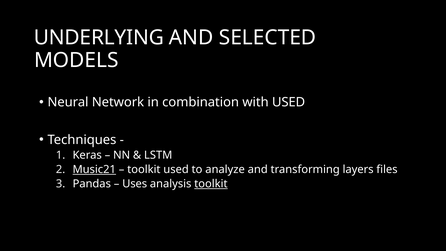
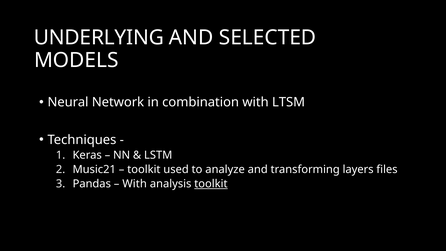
with USED: USED -> LTSM
Music21 underline: present -> none
Uses at (135, 184): Uses -> With
